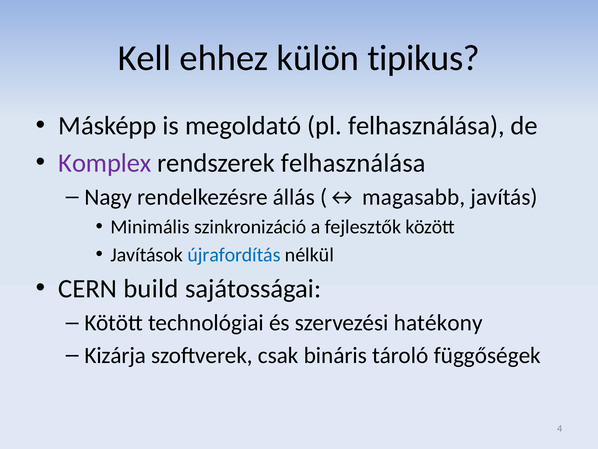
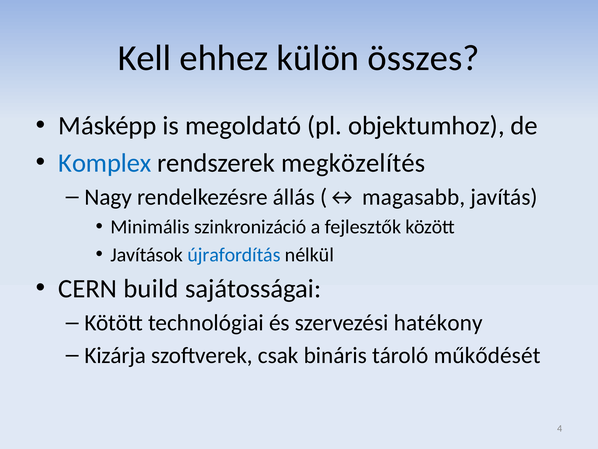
tipikus: tipikus -> összes
pl felhasználása: felhasználása -> objektumhoz
Komplex colour: purple -> blue
rendszerek felhasználása: felhasználása -> megközelítés
függőségek: függőségek -> műkődését
